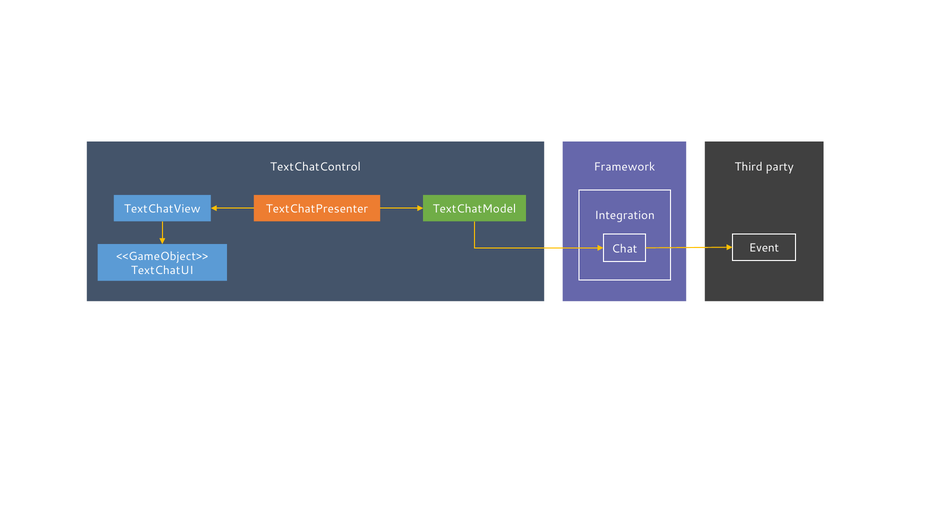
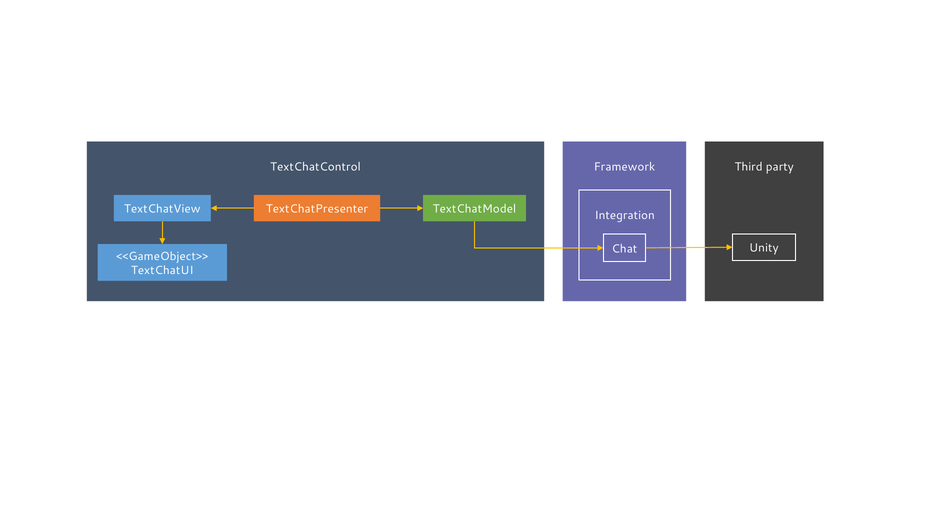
Event: Event -> Unity
